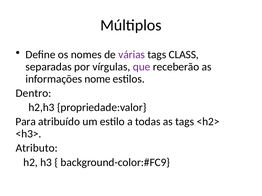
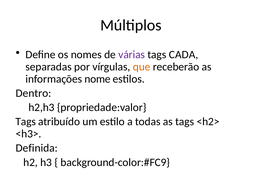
CLASS: CLASS -> CADA
que colour: purple -> orange
Para at (26, 122): Para -> Tags
Atributo: Atributo -> Definida
